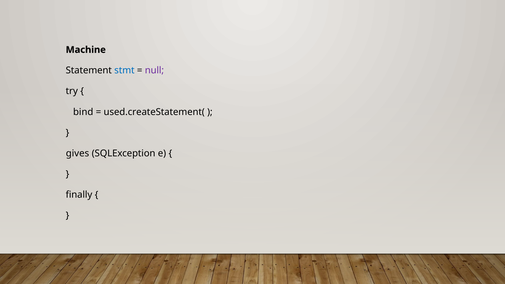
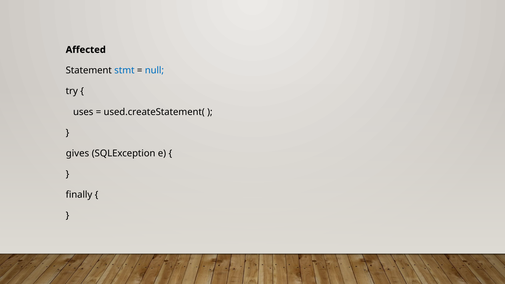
Machine: Machine -> Affected
null colour: purple -> blue
bind: bind -> uses
